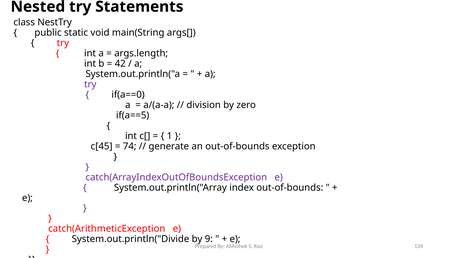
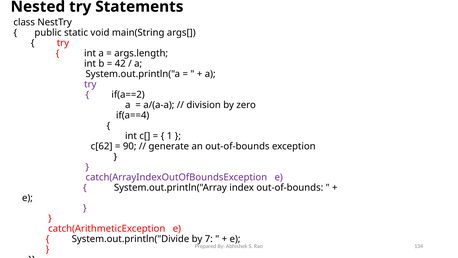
if(a==0: if(a==0 -> if(a==2
if(a==5: if(a==5 -> if(a==4
c[45: c[45 -> c[62
74: 74 -> 90
9: 9 -> 7
